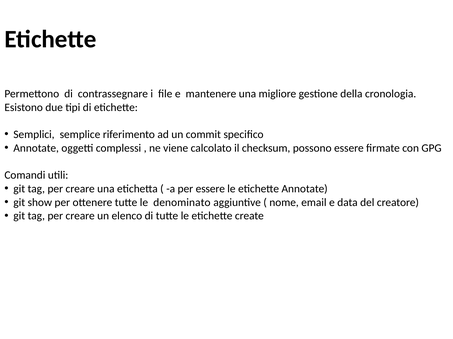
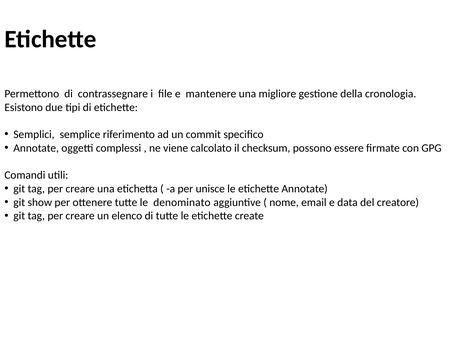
per essere: essere -> unisce
